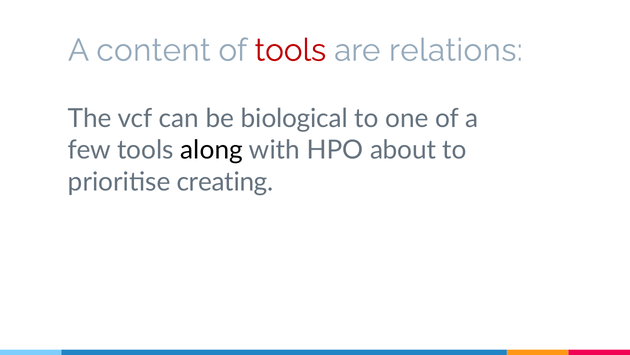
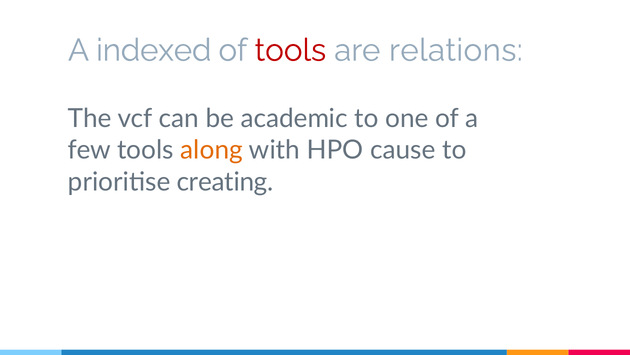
content: content -> indexed
biological: biological -> academic
along colour: black -> orange
about: about -> cause
